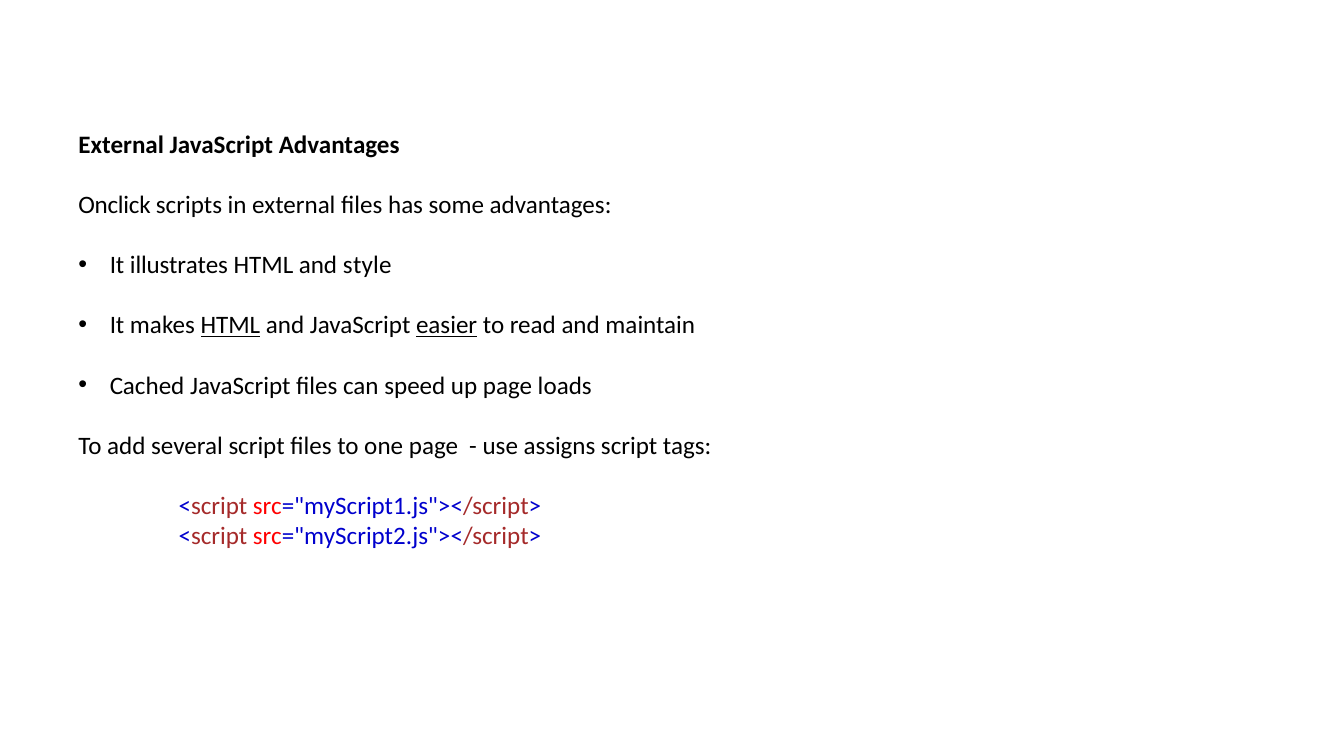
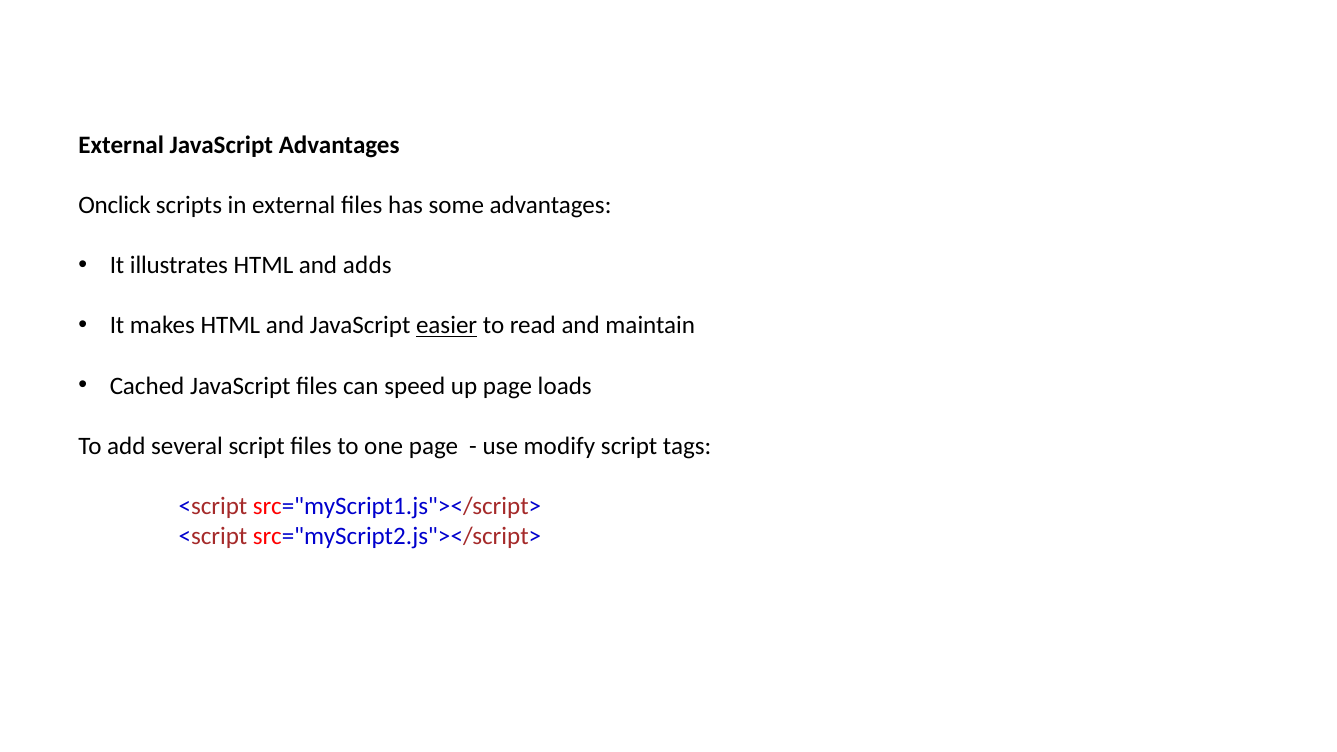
style: style -> adds
HTML at (230, 326) underline: present -> none
assigns: assigns -> modify
